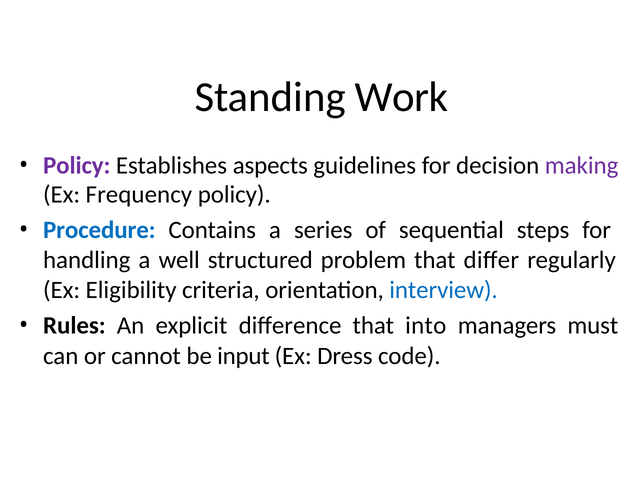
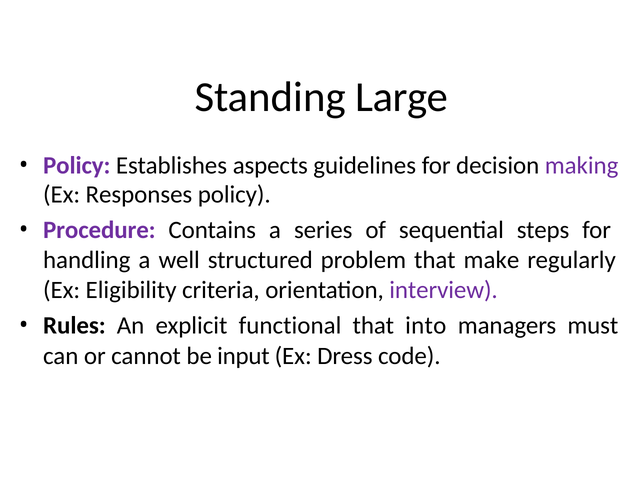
Work: Work -> Large
Frequency: Frequency -> Responses
Procedure colour: blue -> purple
diﬀer: diﬀer -> make
interview colour: blue -> purple
diﬀerence: diﬀerence -> functional
